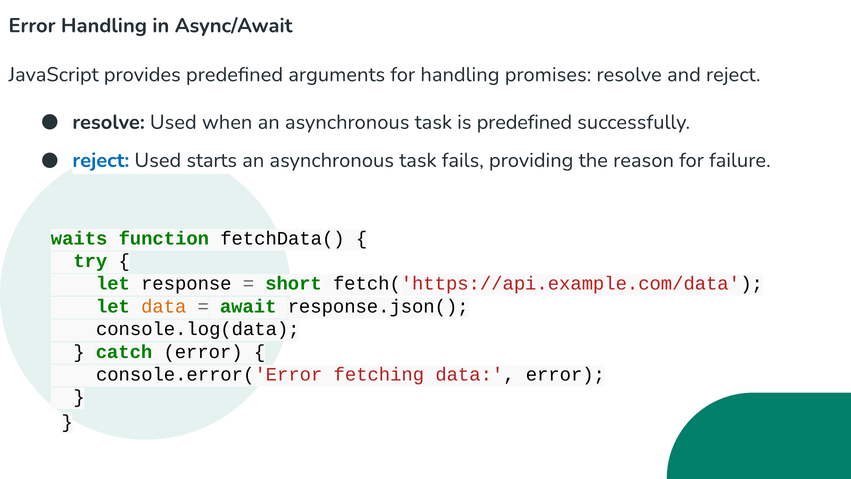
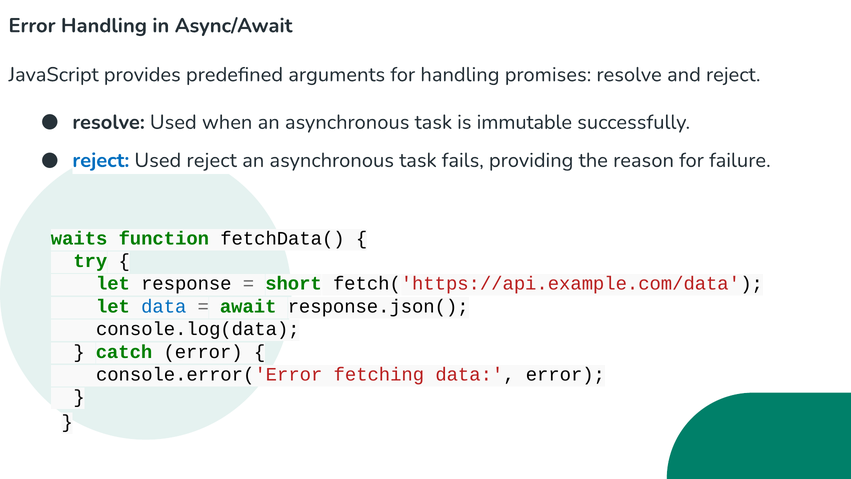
is predefined: predefined -> immutable
Used starts: starts -> reject
data at (164, 306) colour: orange -> blue
